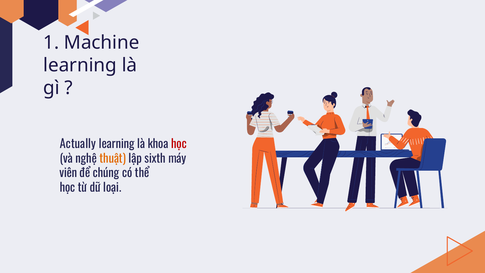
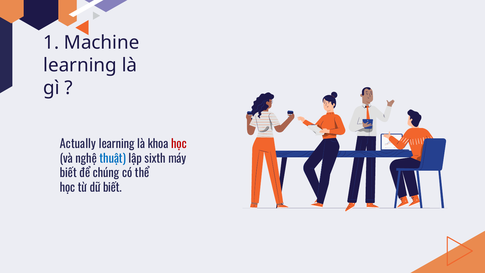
thuật colour: orange -> blue
viên at (68, 173): viên -> biết
dữ loại: loại -> biết
